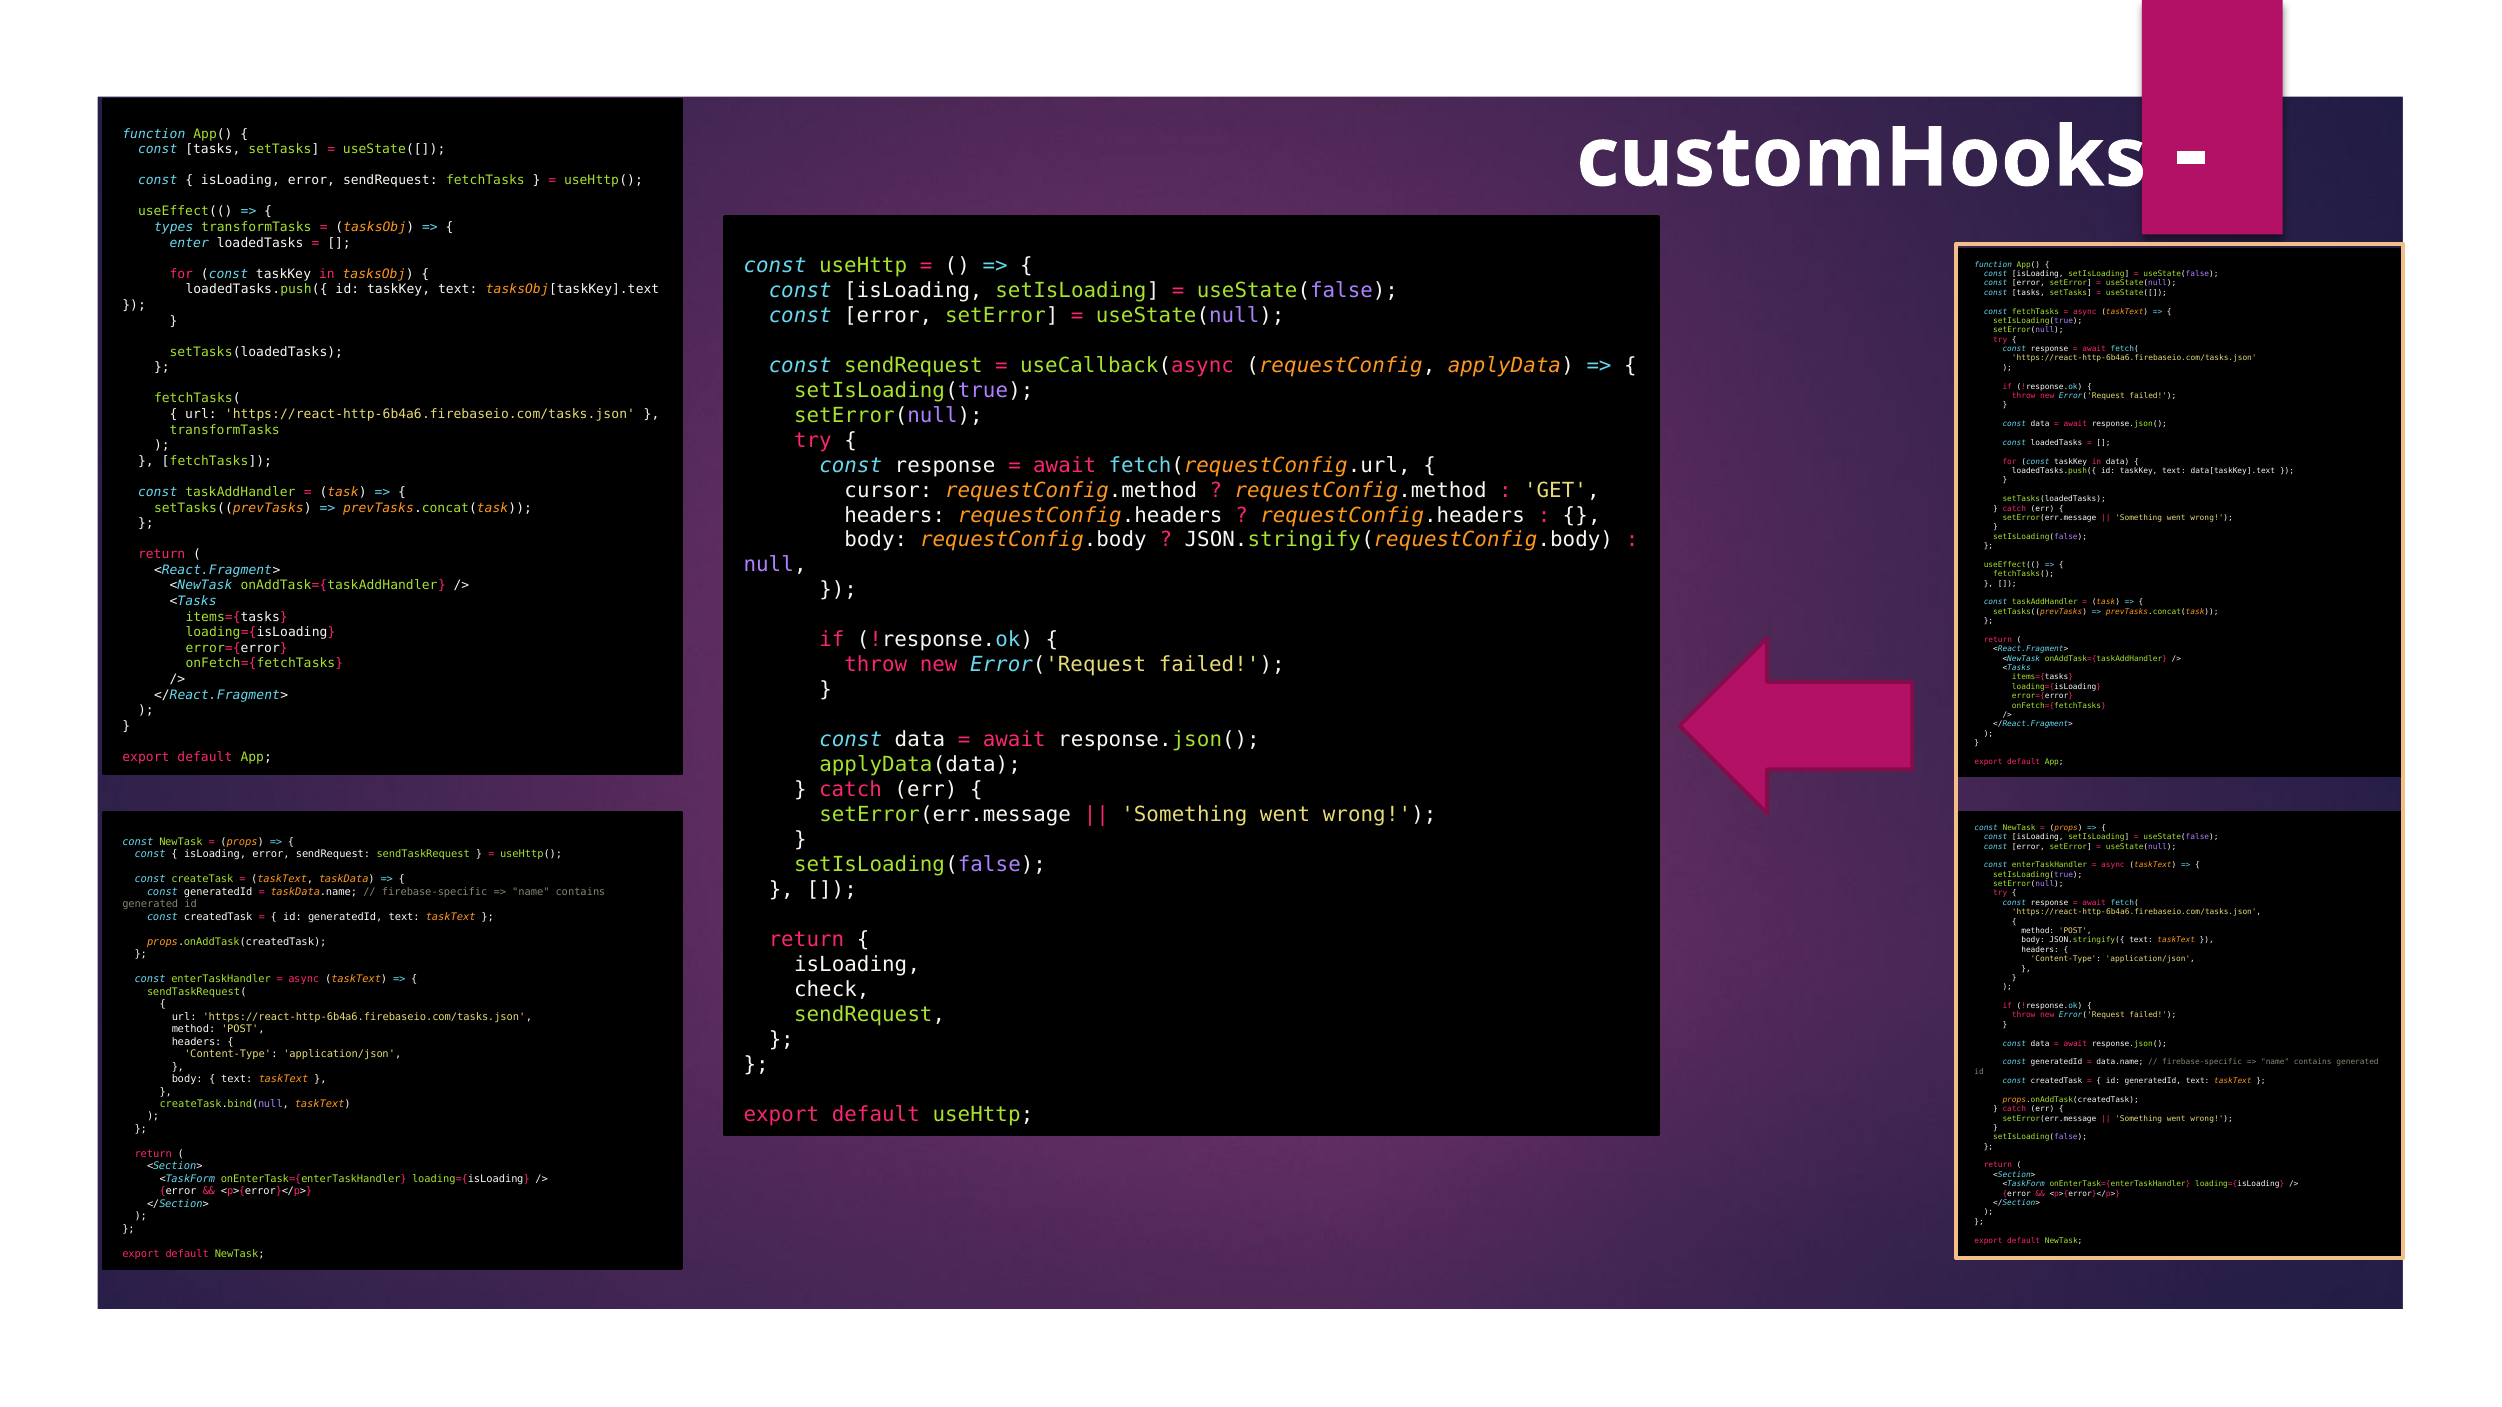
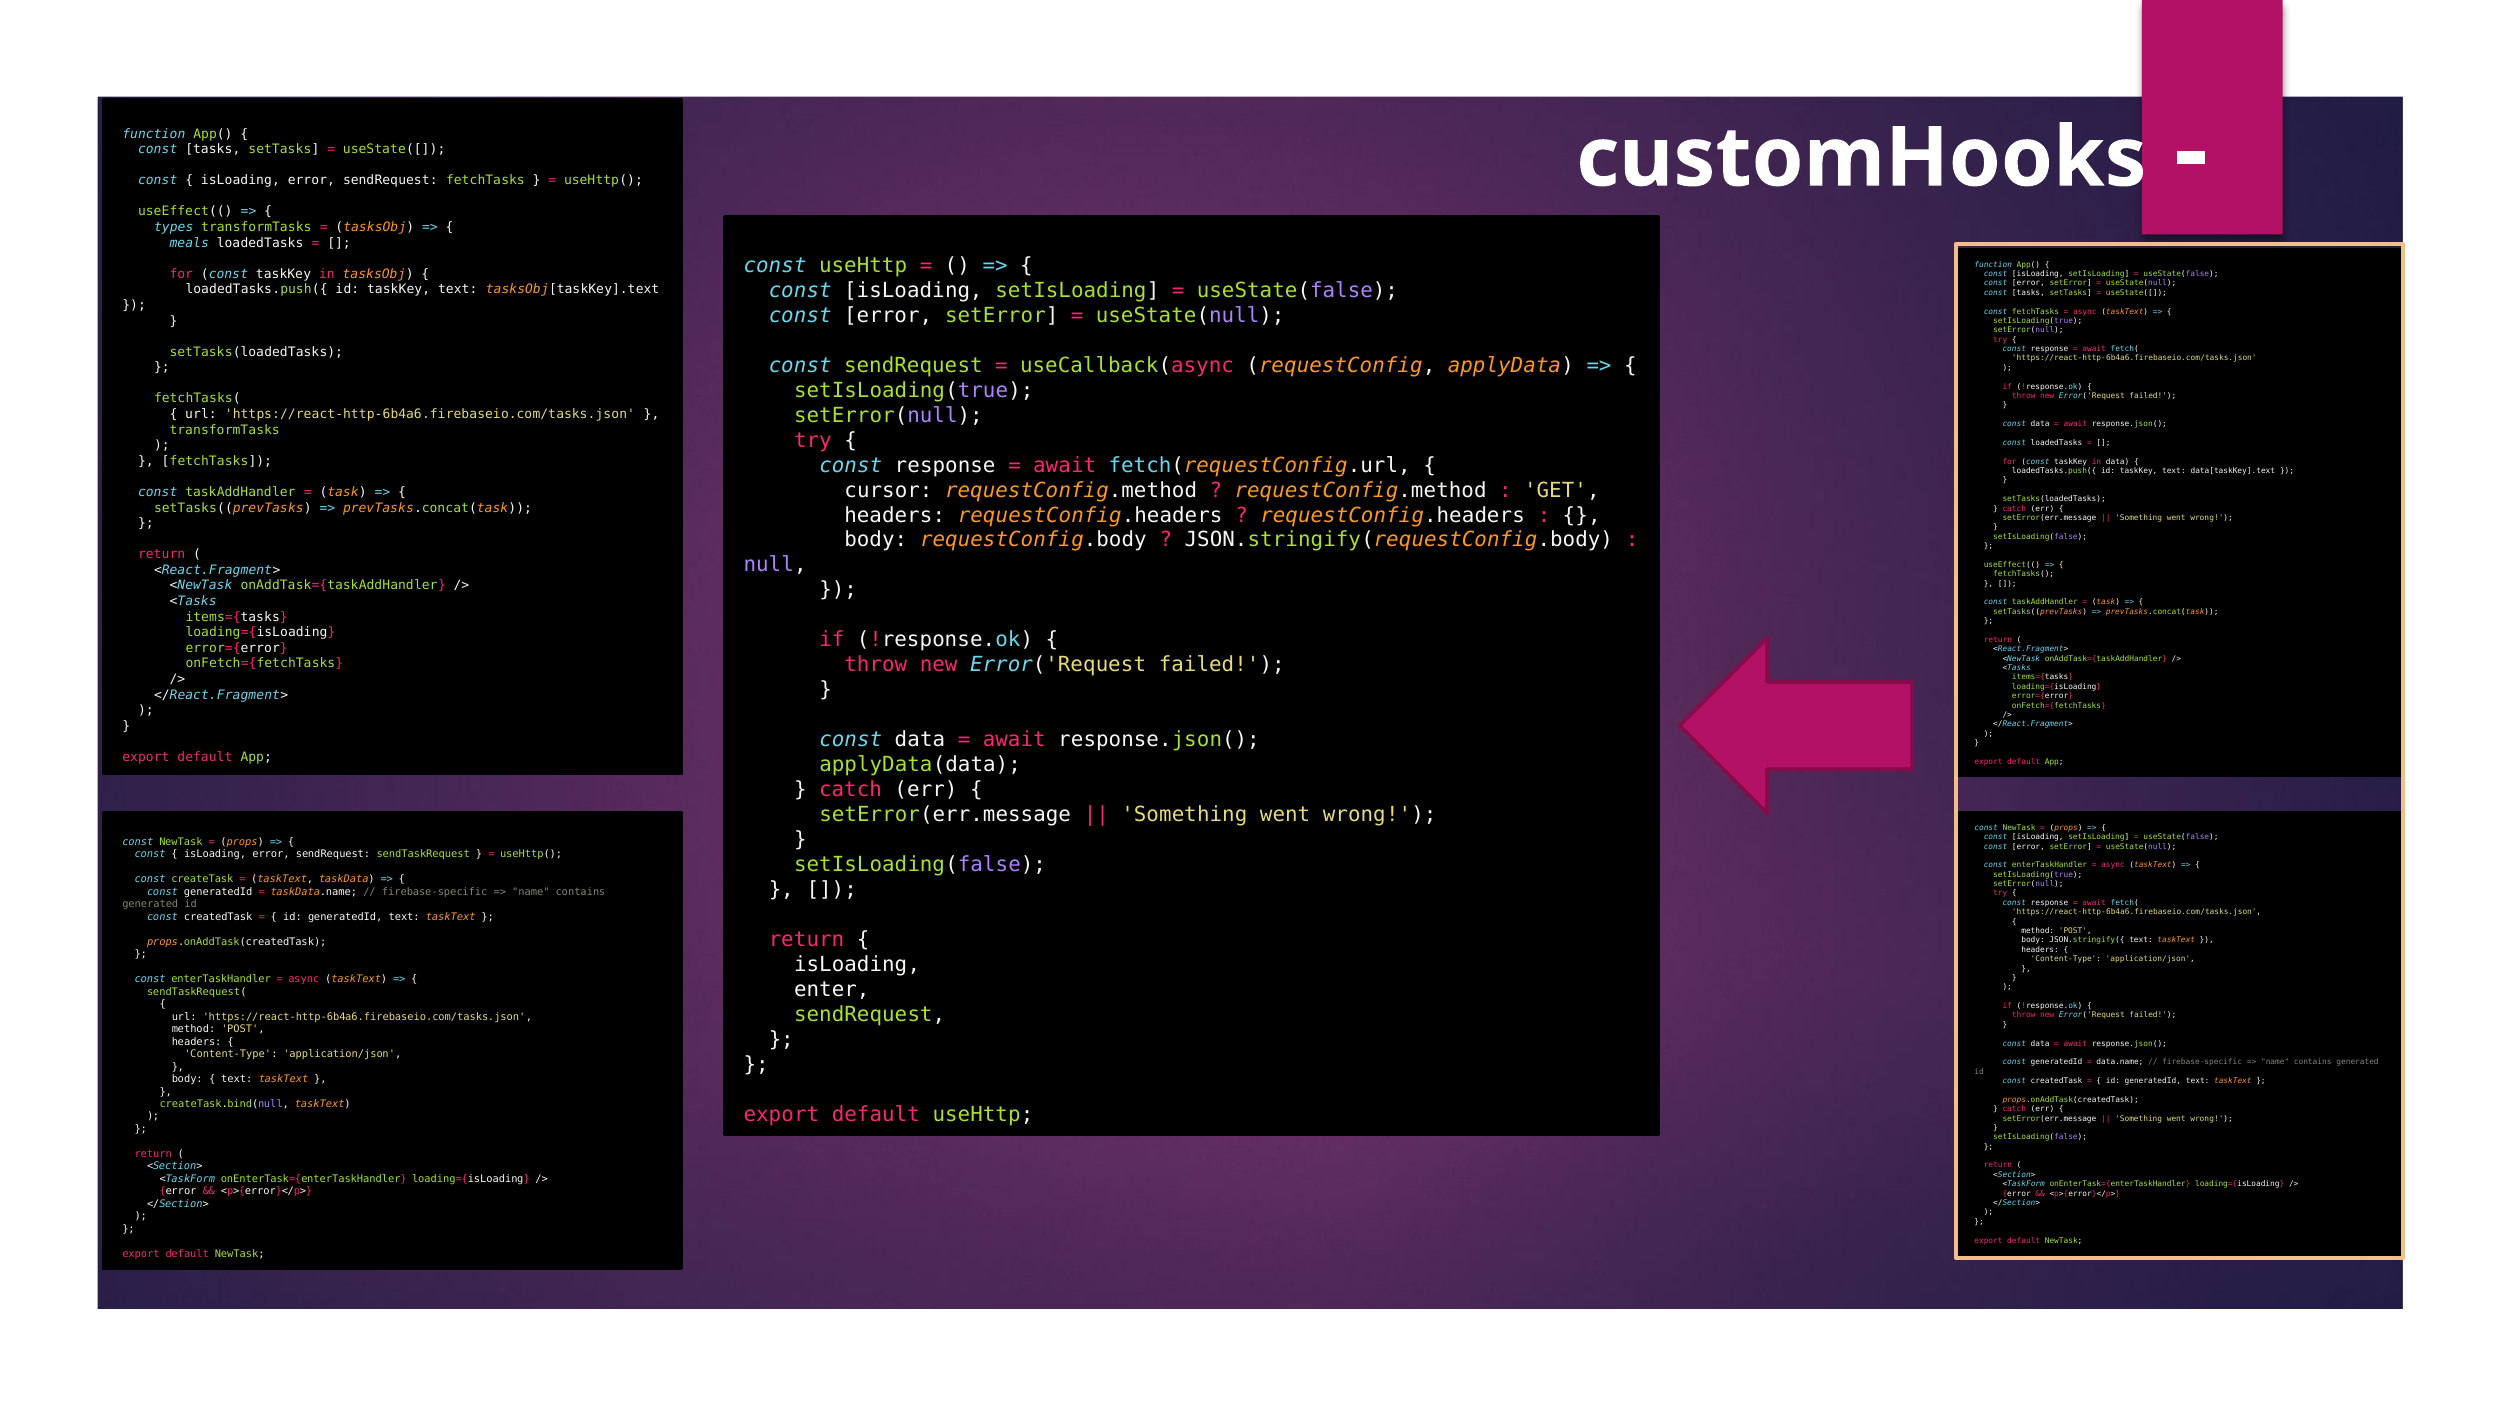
enter: enter -> meals
check: check -> enter
